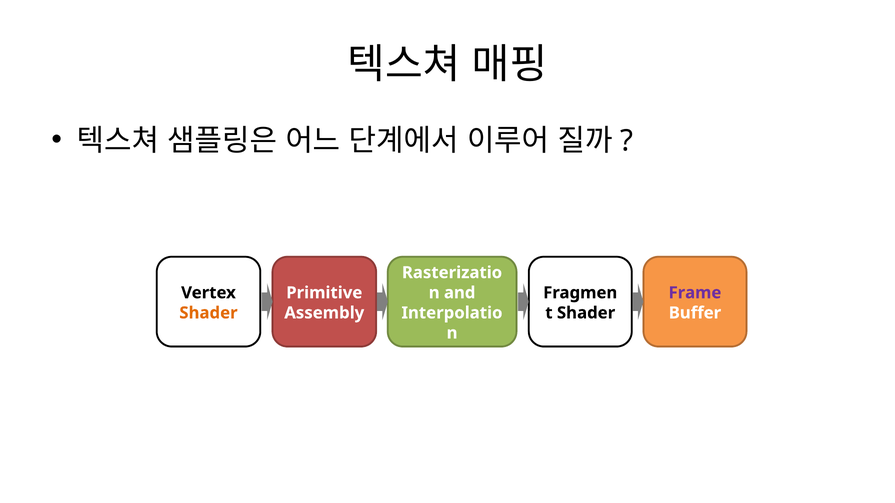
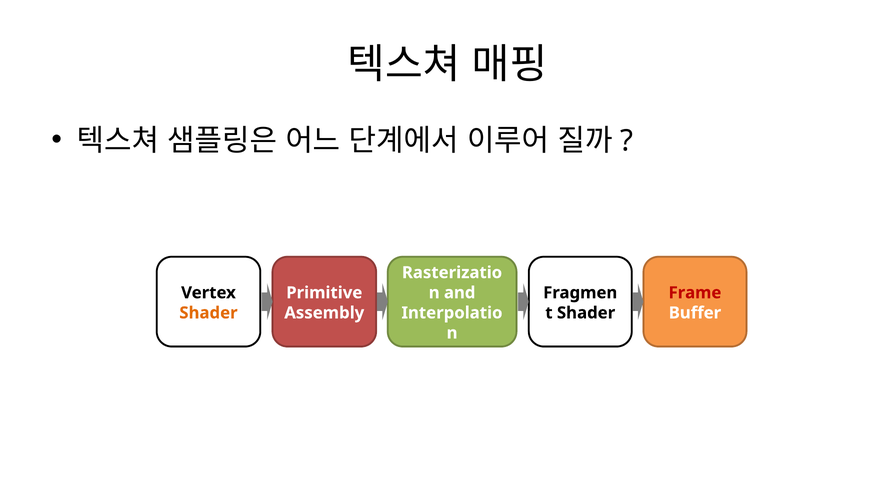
Frame colour: purple -> red
